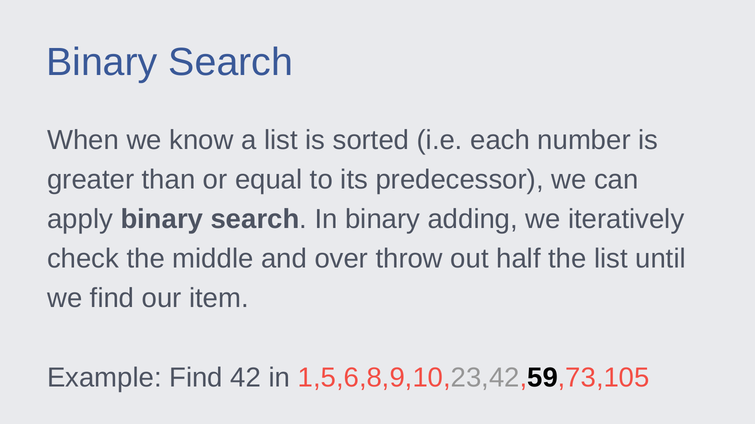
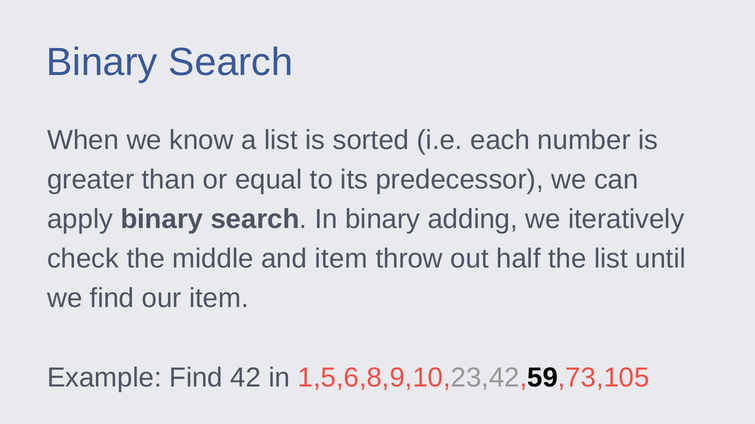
and over: over -> item
